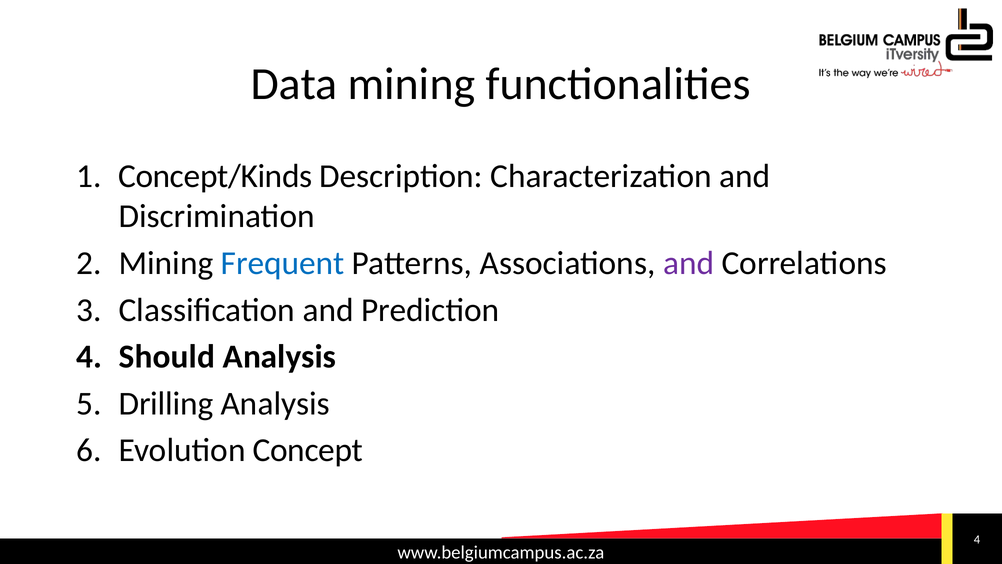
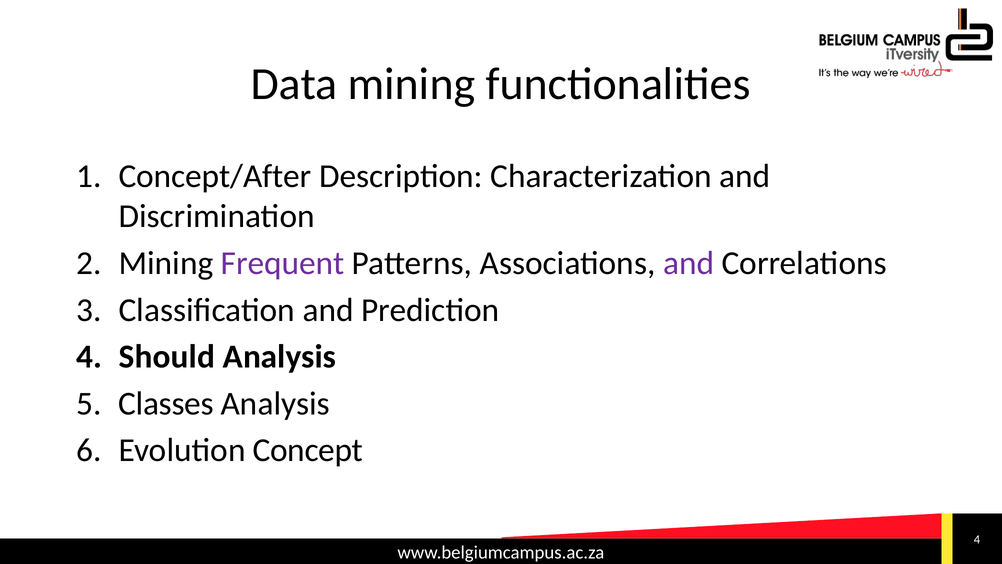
Concept/Kinds: Concept/Kinds -> Concept/After
Frequent colour: blue -> purple
Drilling: Drilling -> Classes
